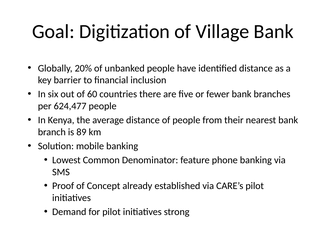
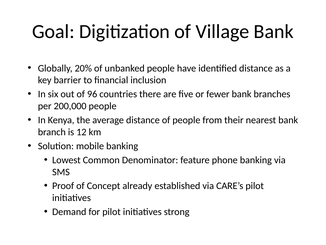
60: 60 -> 96
624,477: 624,477 -> 200,000
89: 89 -> 12
